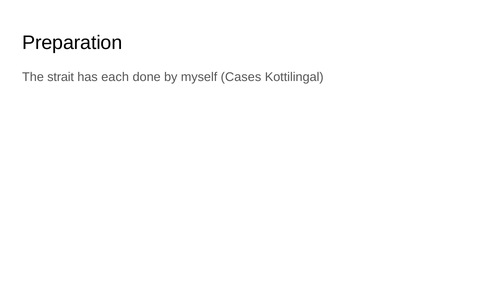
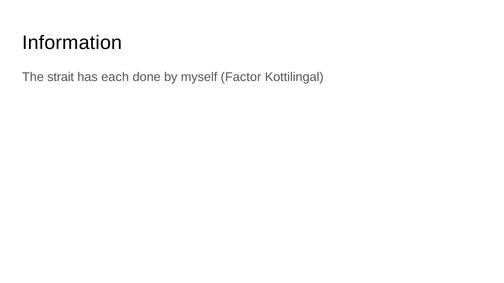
Preparation: Preparation -> Information
Cases: Cases -> Factor
